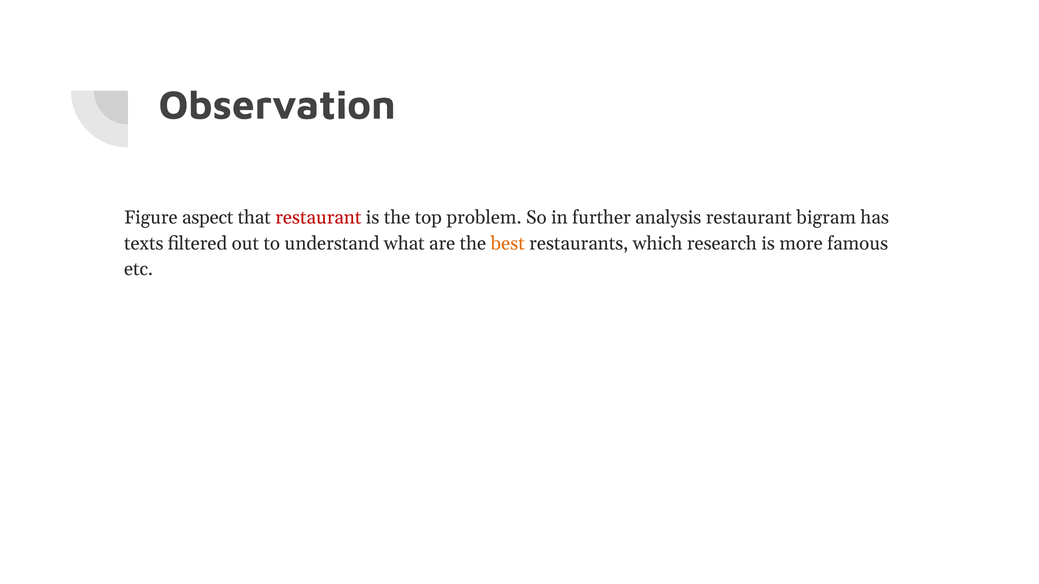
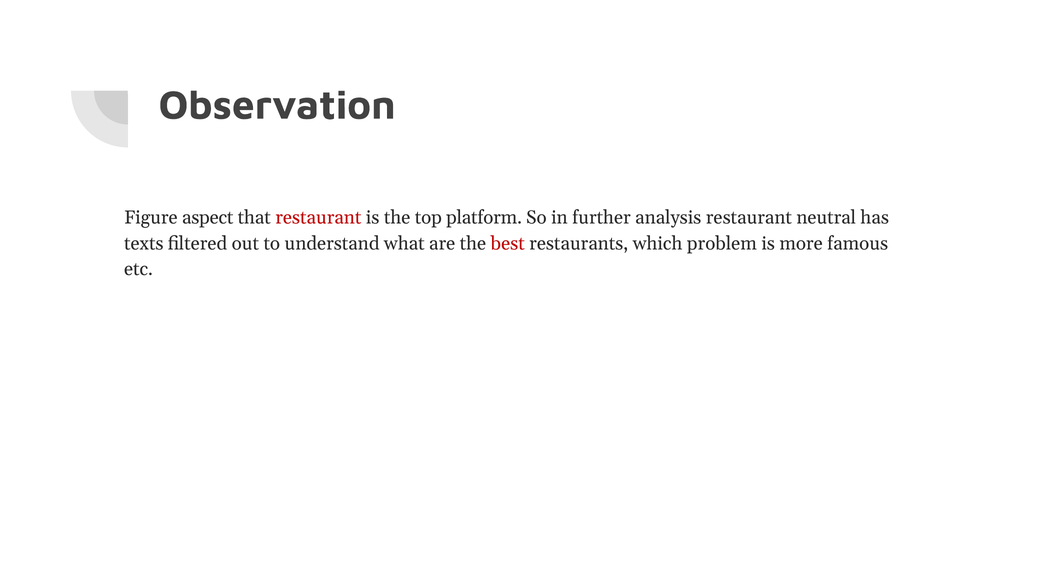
problem: problem -> platform
bigram: bigram -> neutral
best colour: orange -> red
research: research -> problem
